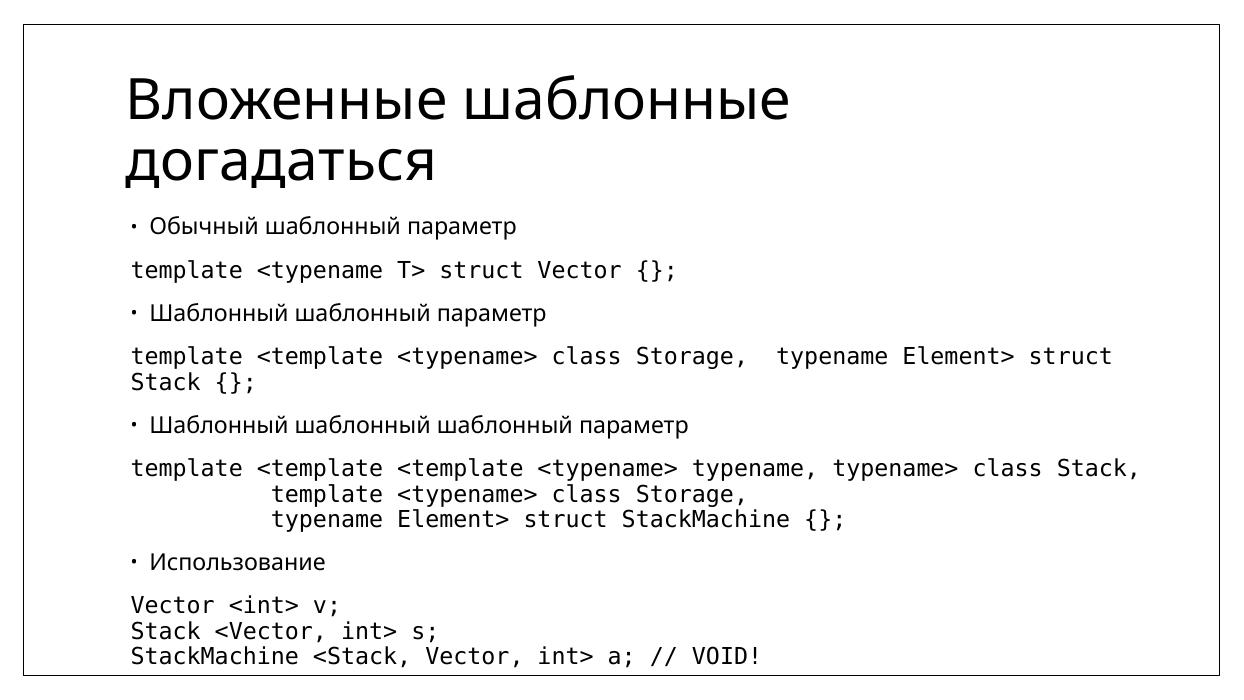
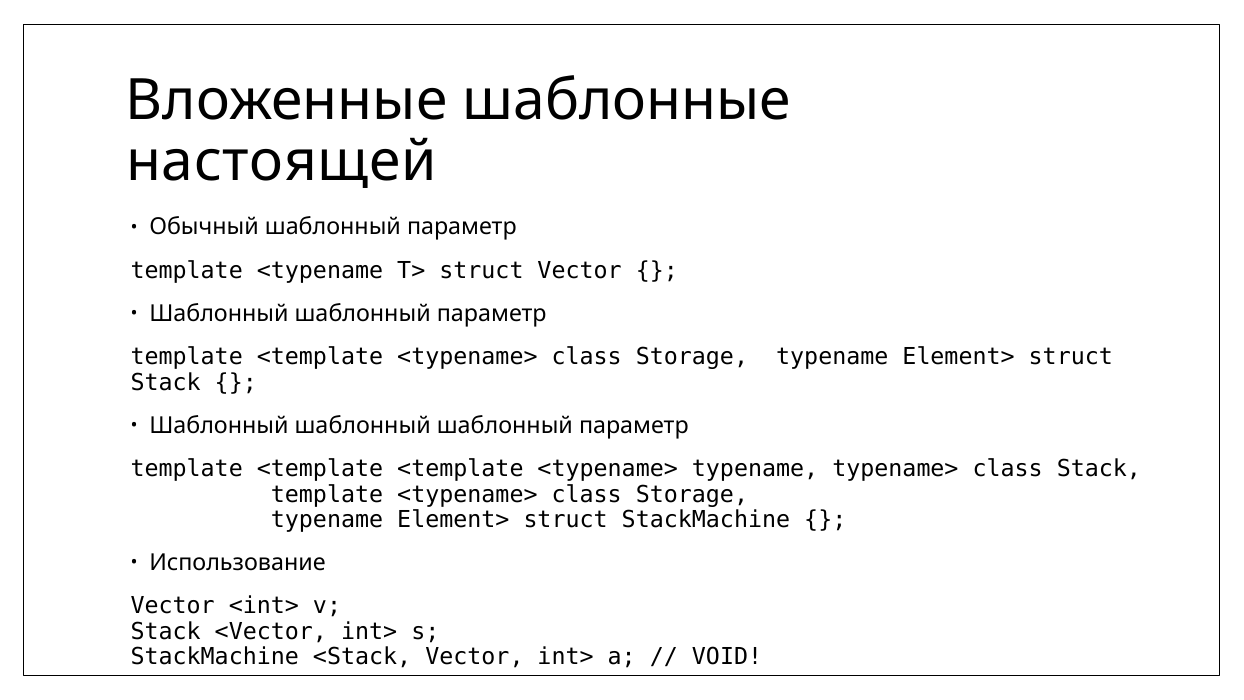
догадаться: догадаться -> настоящей
